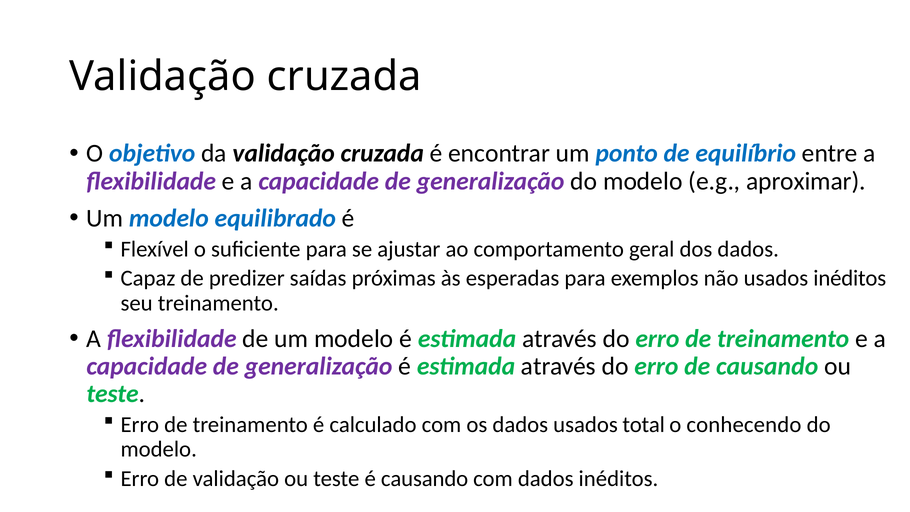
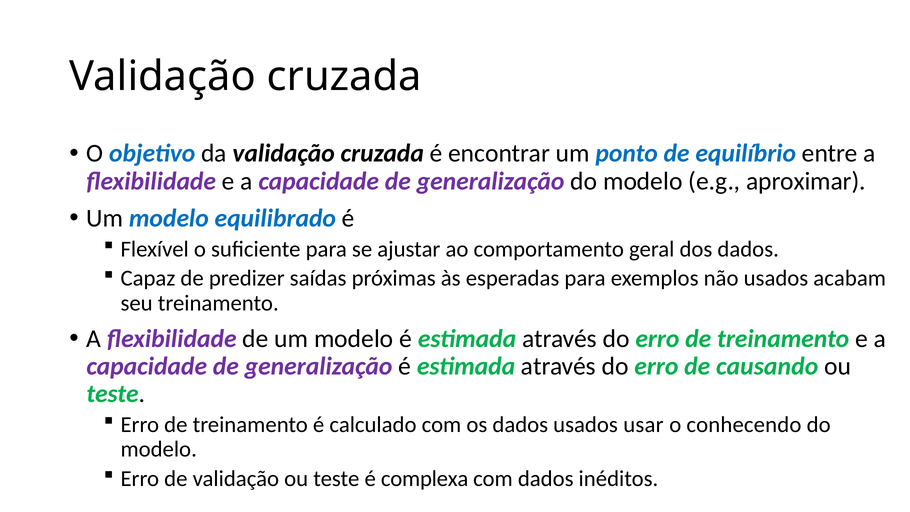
usados inéditos: inéditos -> acabam
total: total -> usar
é causando: causando -> complexa
